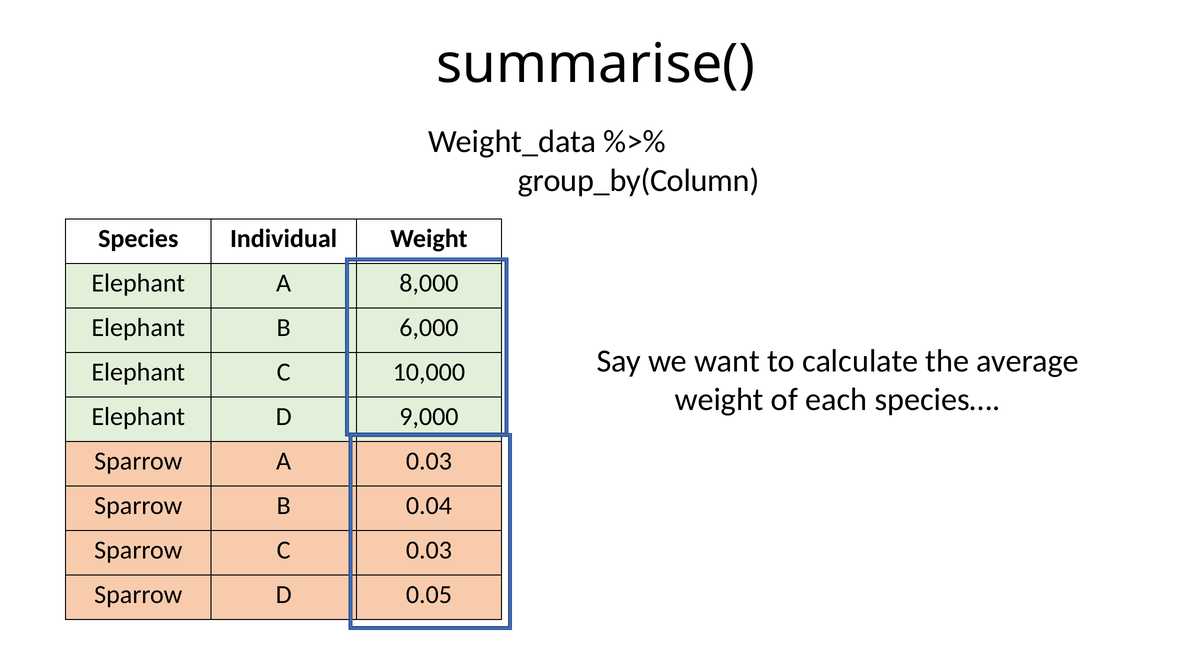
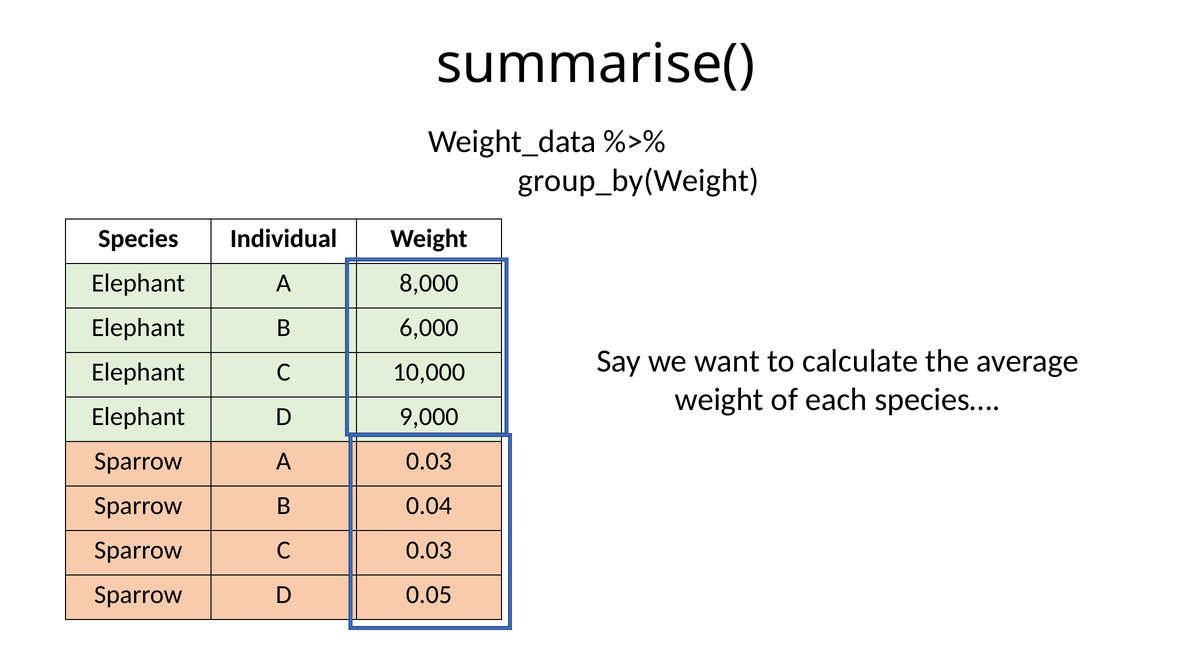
group_by(Column: group_by(Column -> group_by(Weight
